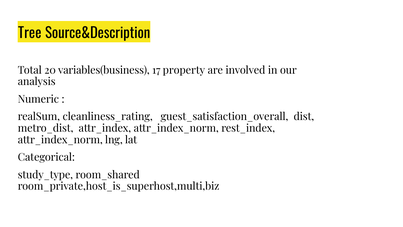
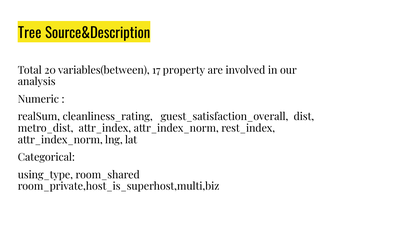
variables(business: variables(business -> variables(between
study_type: study_type -> using_type
